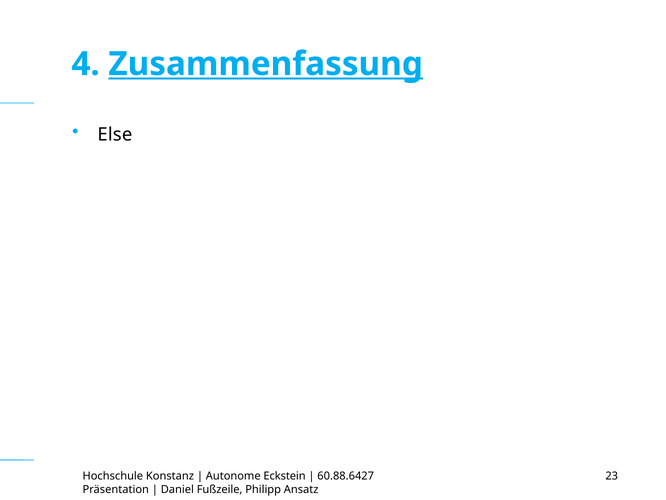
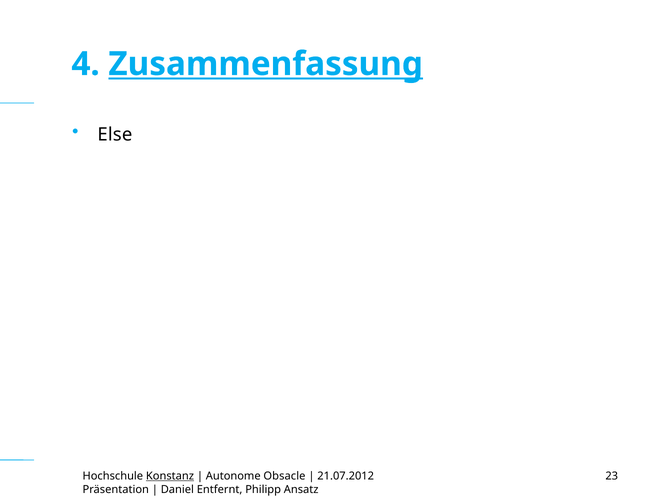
Konstanz underline: none -> present
Eckstein: Eckstein -> Obsacle
60.88.6427: 60.88.6427 -> 21.07.2012
Fußzeile: Fußzeile -> Entfernt
